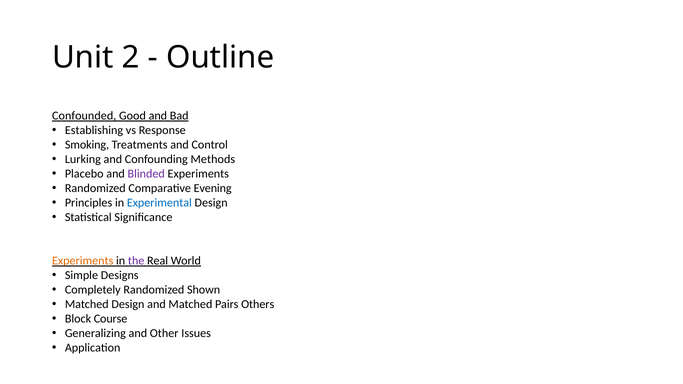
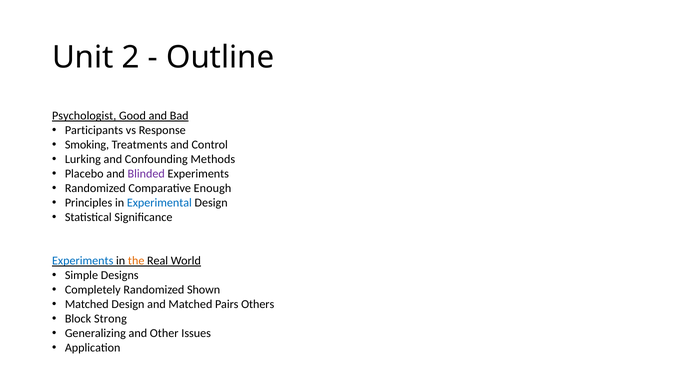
Confounded: Confounded -> Psychologist
Establishing: Establishing -> Participants
Evening: Evening -> Enough
Experiments at (83, 261) colour: orange -> blue
the colour: purple -> orange
Course: Course -> Strong
